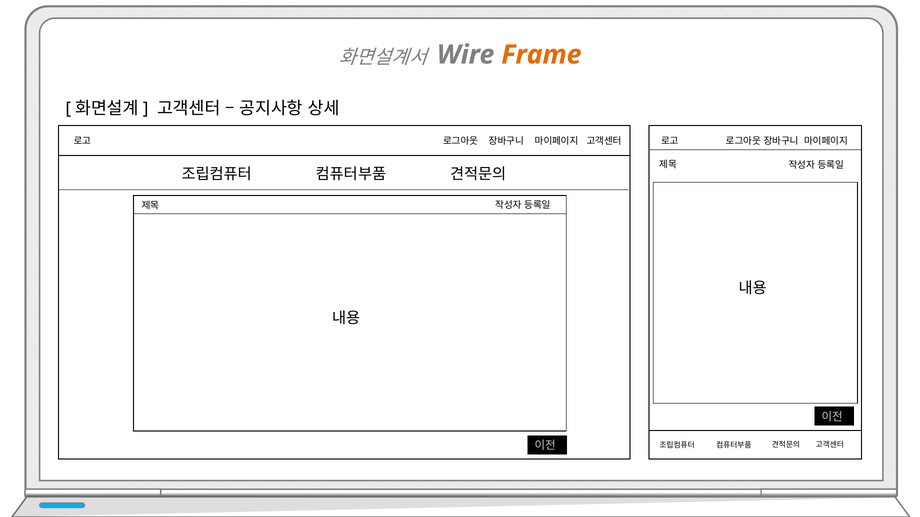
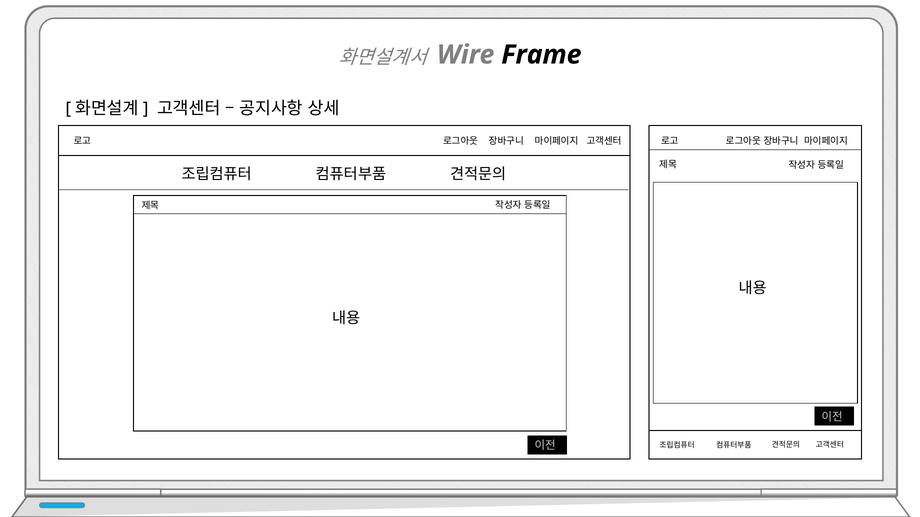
Frame colour: orange -> black
